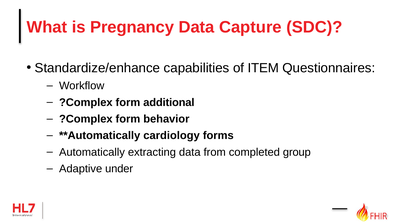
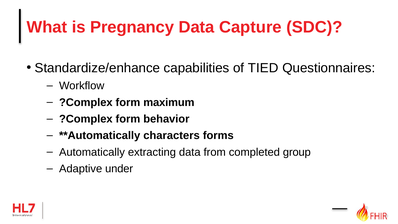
ITEM: ITEM -> TIED
additional: additional -> maximum
cardiology: cardiology -> characters
